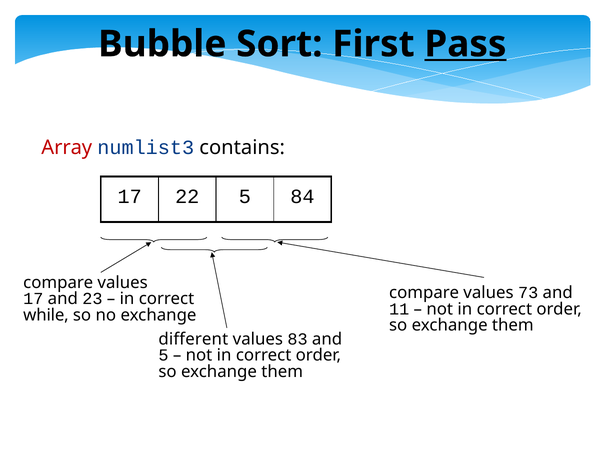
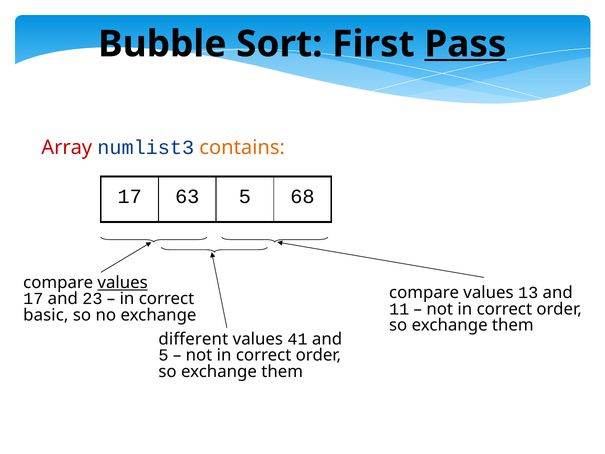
contains colour: black -> orange
22: 22 -> 63
84: 84 -> 68
values at (123, 283) underline: none -> present
73: 73 -> 13
while: while -> basic
83: 83 -> 41
